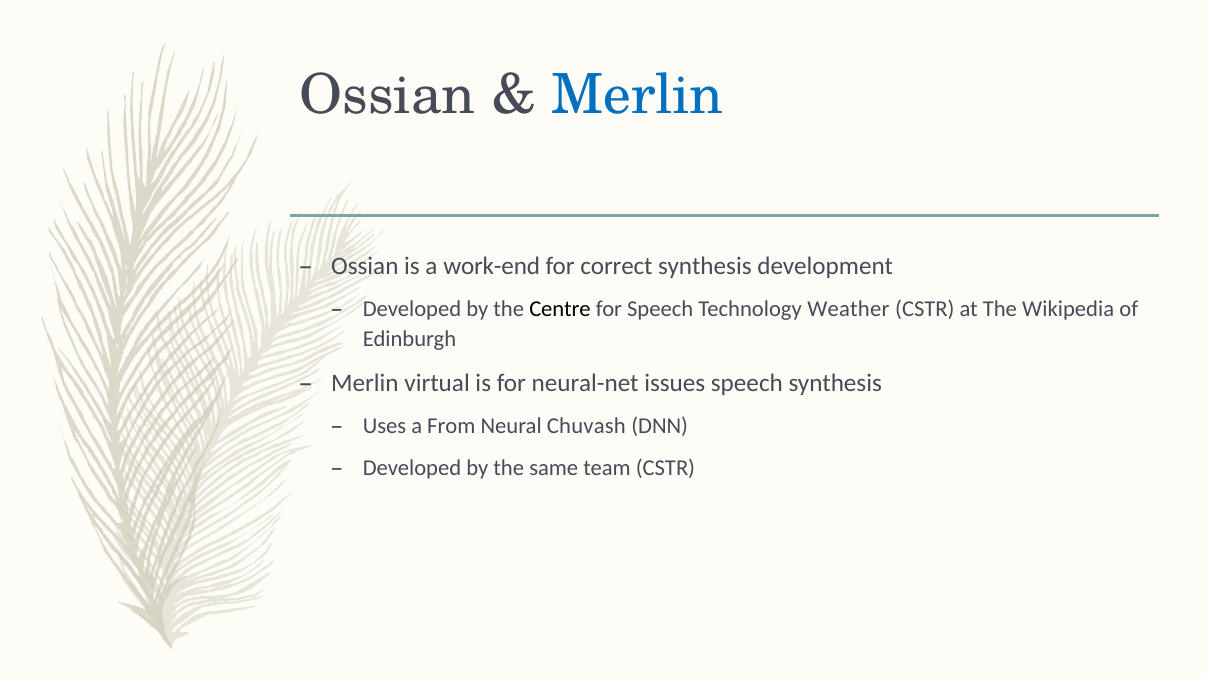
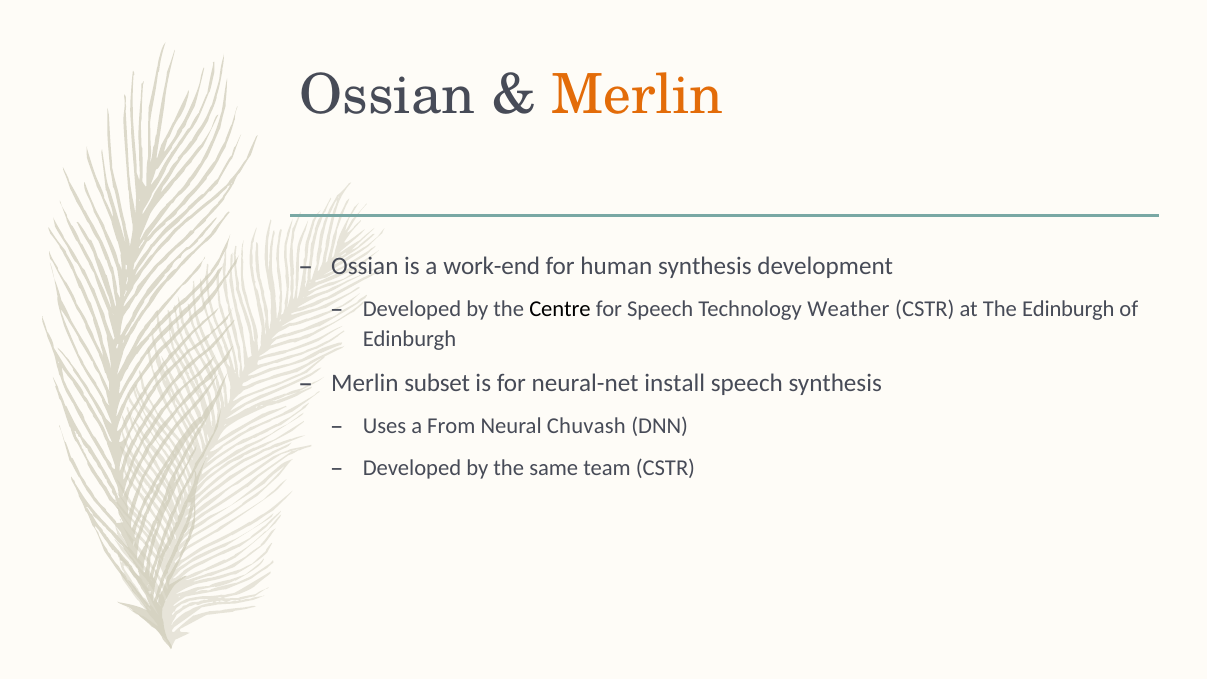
Merlin at (638, 95) colour: blue -> orange
correct: correct -> human
The Wikipedia: Wikipedia -> Edinburgh
virtual: virtual -> subset
issues: issues -> install
